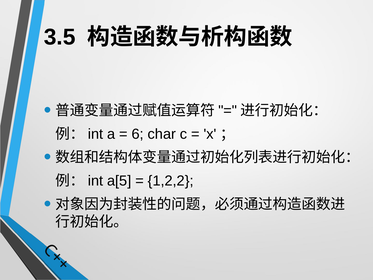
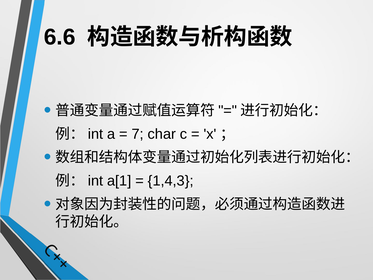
3.5: 3.5 -> 6.6
6: 6 -> 7
a[5: a[5 -> a[1
1,2,2: 1,2,2 -> 1,4,3
